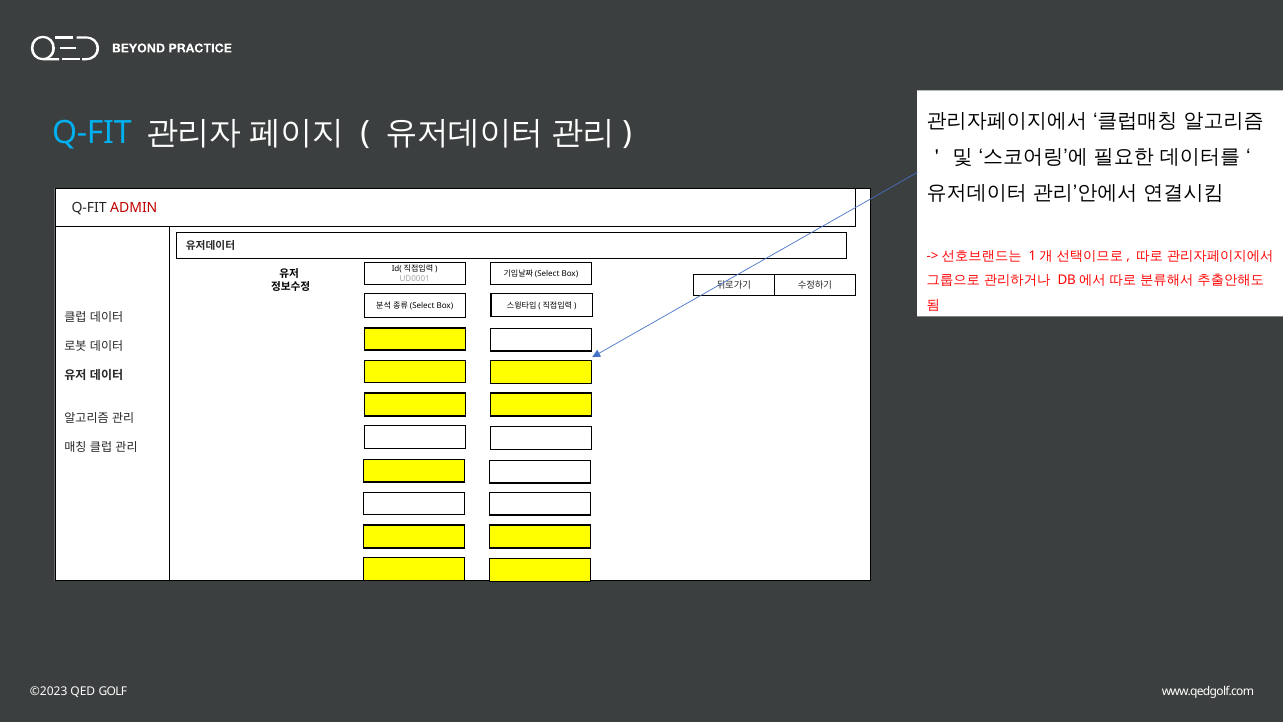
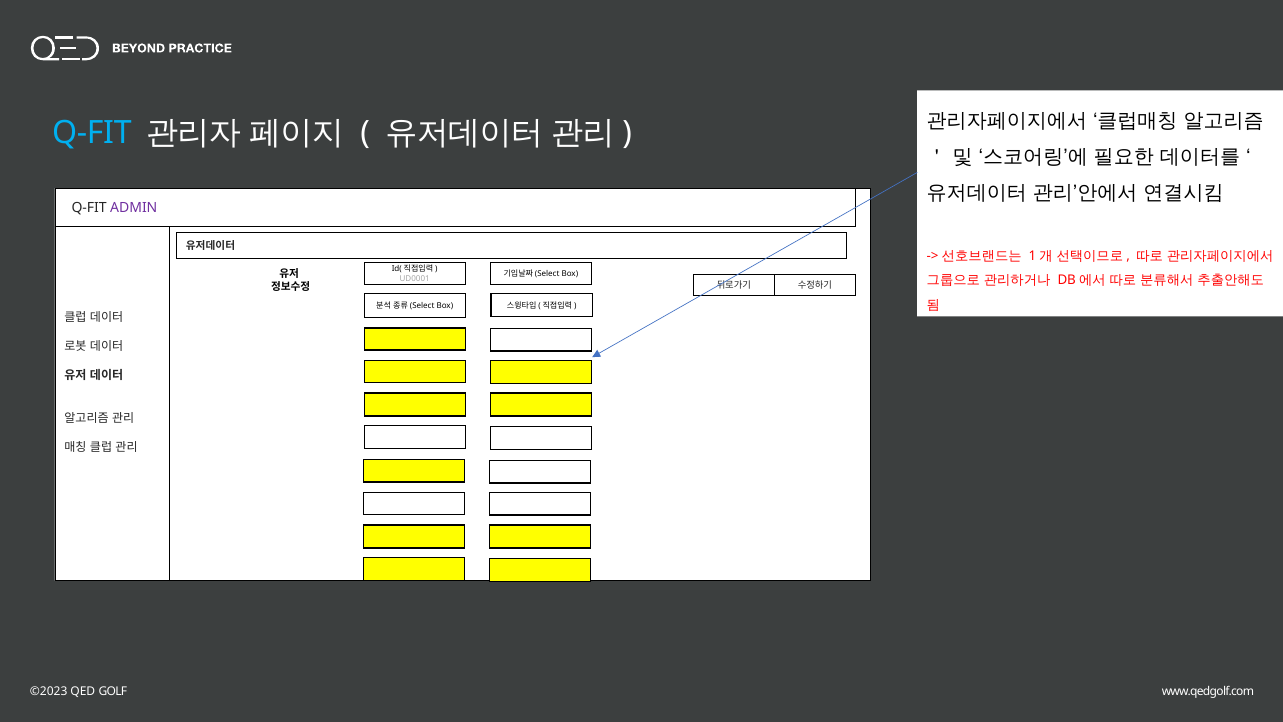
ADMIN colour: red -> purple
